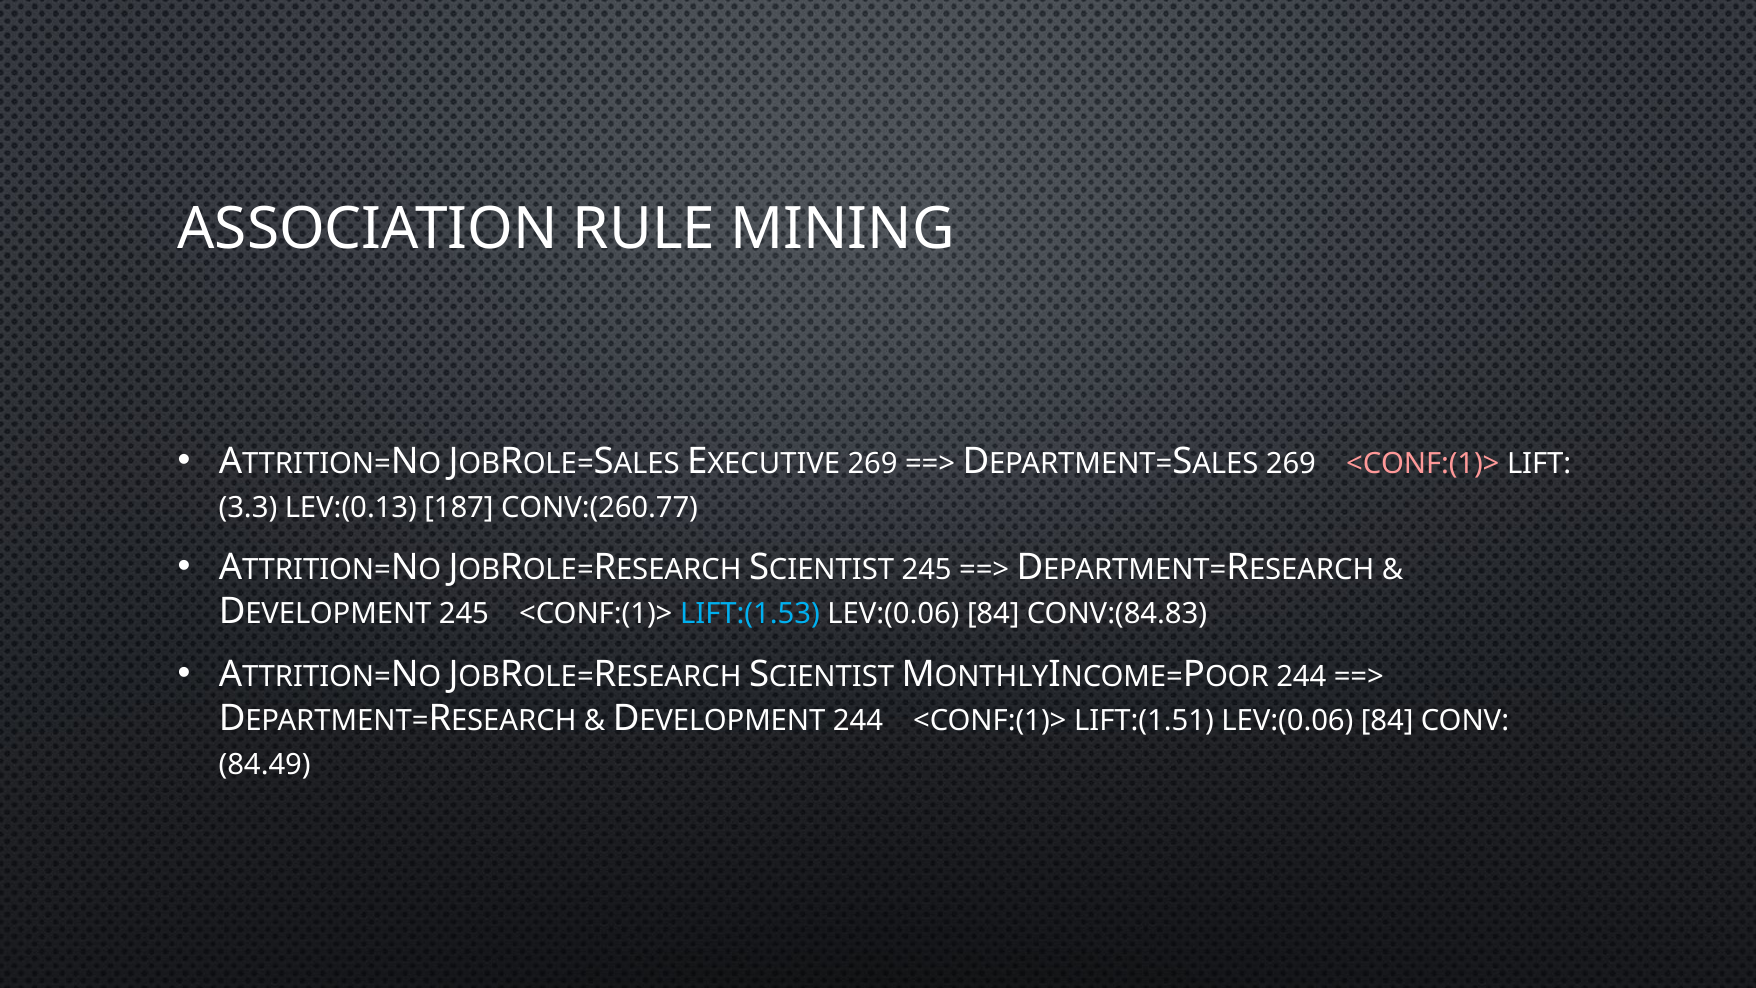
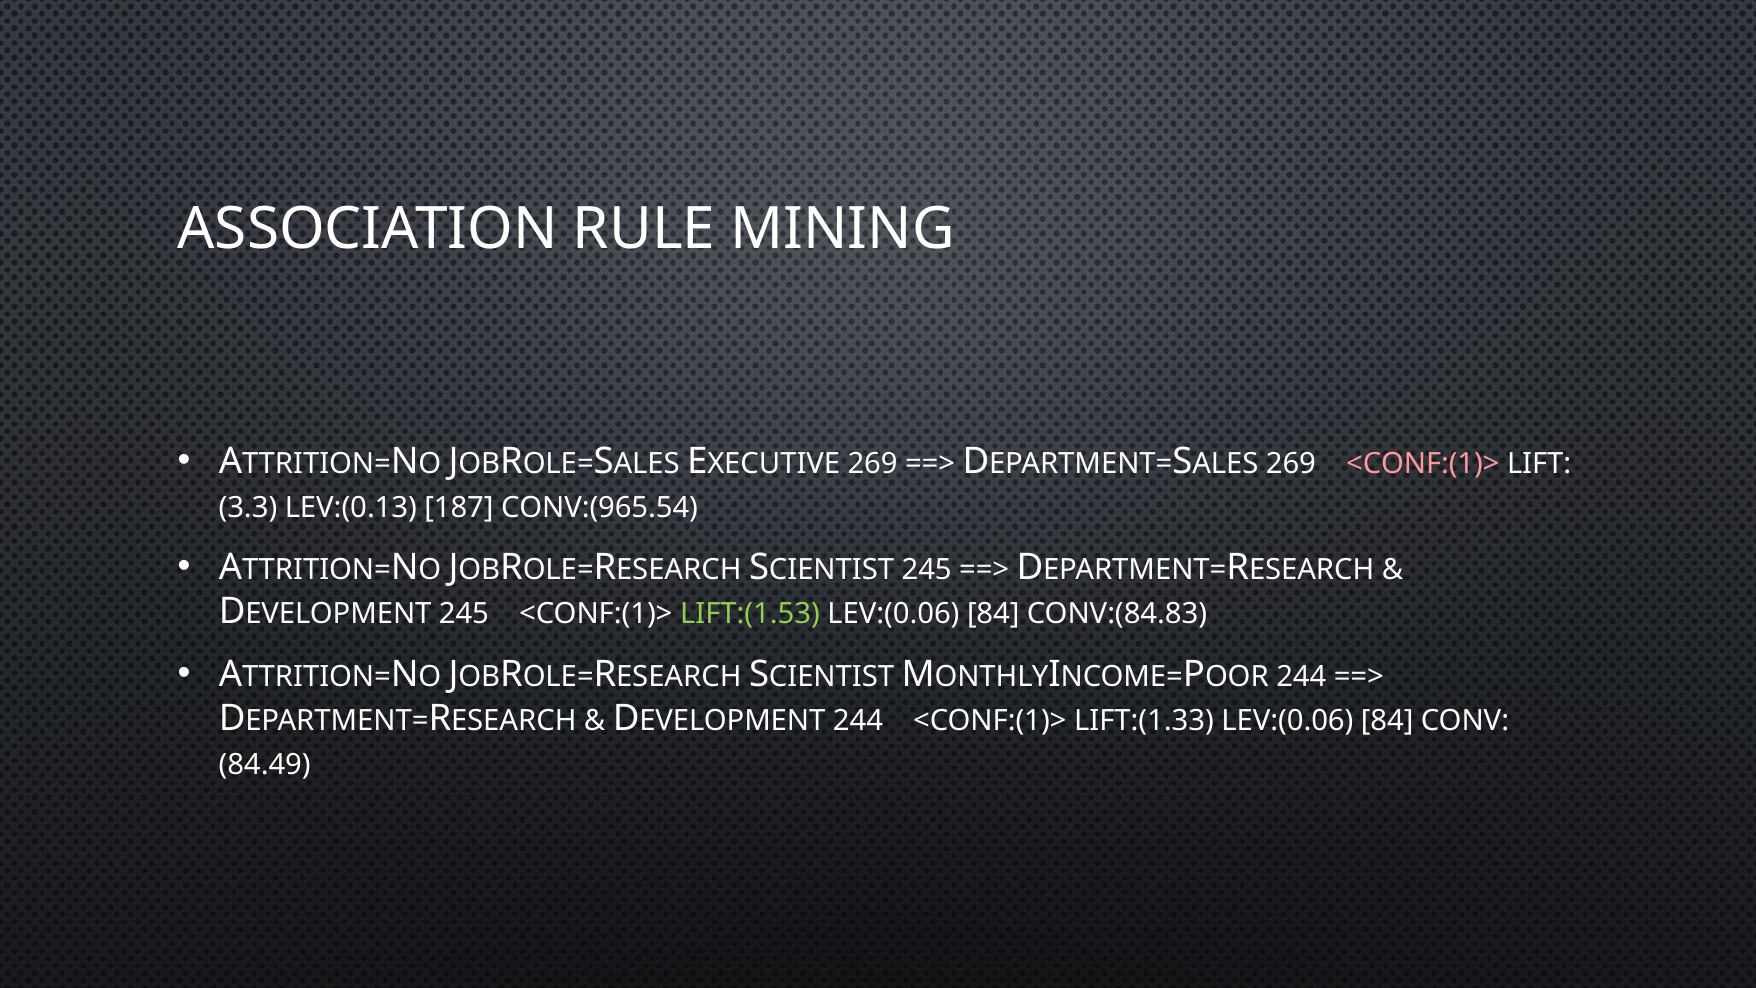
CONV:(260.77: CONV:(260.77 -> CONV:(965.54
LIFT:(1.53 colour: light blue -> light green
LIFT:(1.51: LIFT:(1.51 -> LIFT:(1.33
